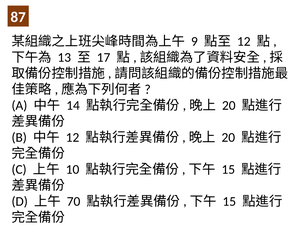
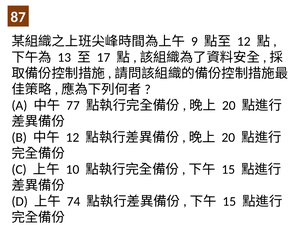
14: 14 -> 77
70: 70 -> 74
